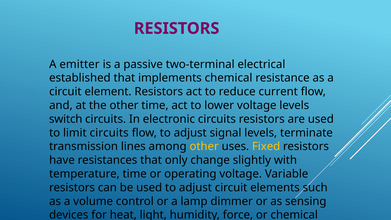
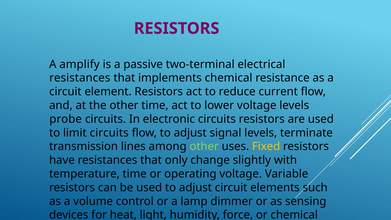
emitter: emitter -> amplify
established at (80, 78): established -> resistances
switch: switch -> probe
other at (204, 146) colour: yellow -> light green
